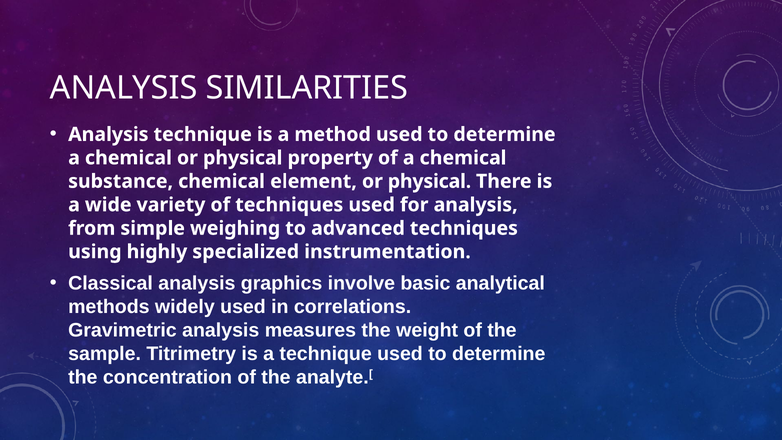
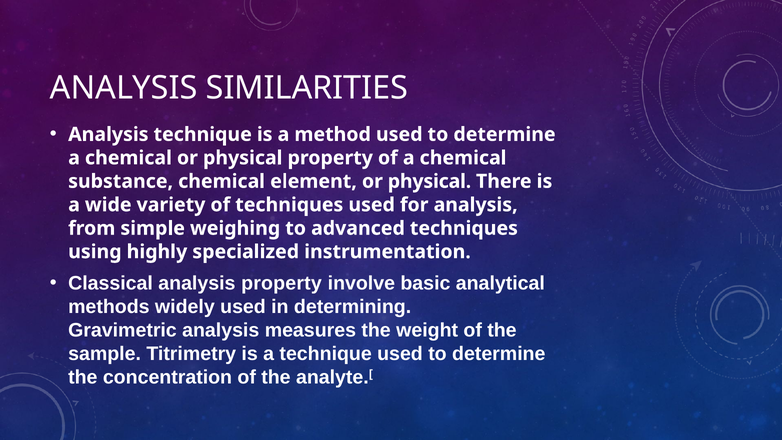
analysis graphics: graphics -> property
correlations: correlations -> determining
